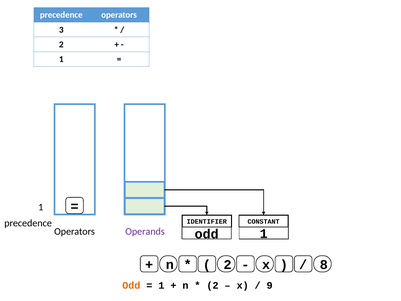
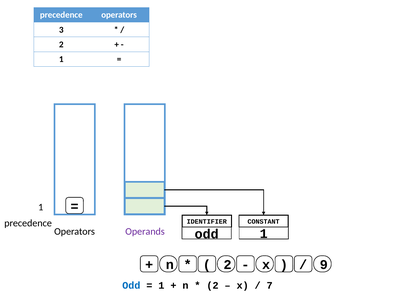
8: 8 -> 9
Odd at (131, 285) colour: orange -> blue
9: 9 -> 7
